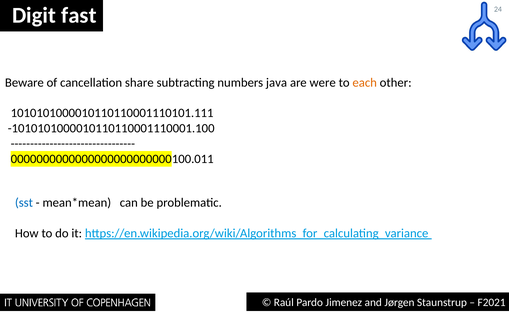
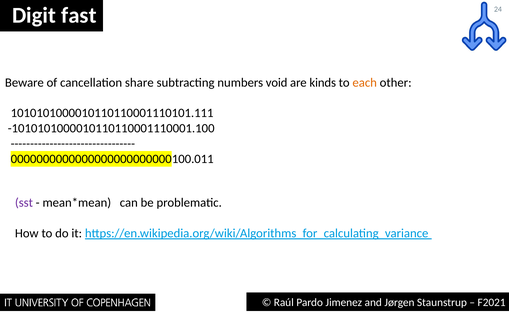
java: java -> void
were: were -> kinds
sst colour: blue -> purple
